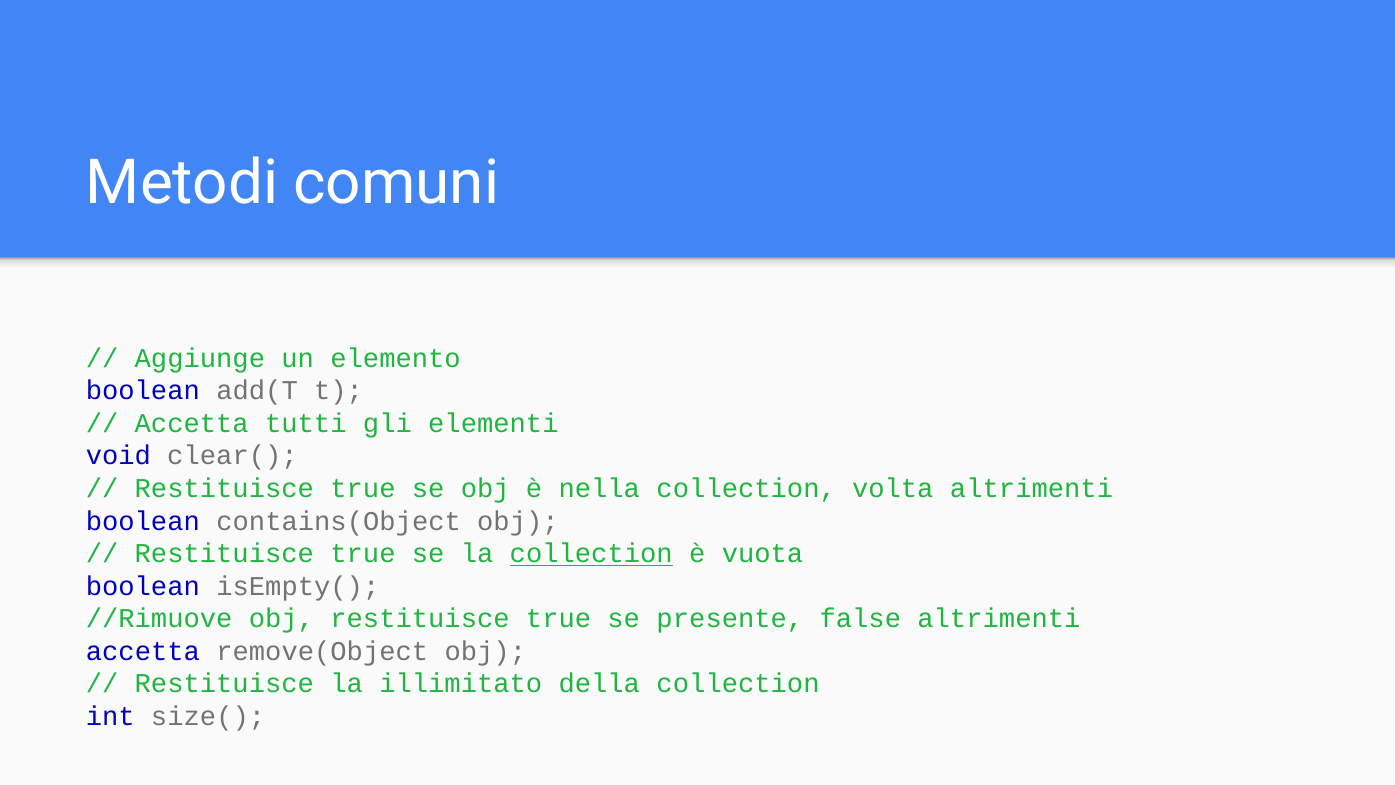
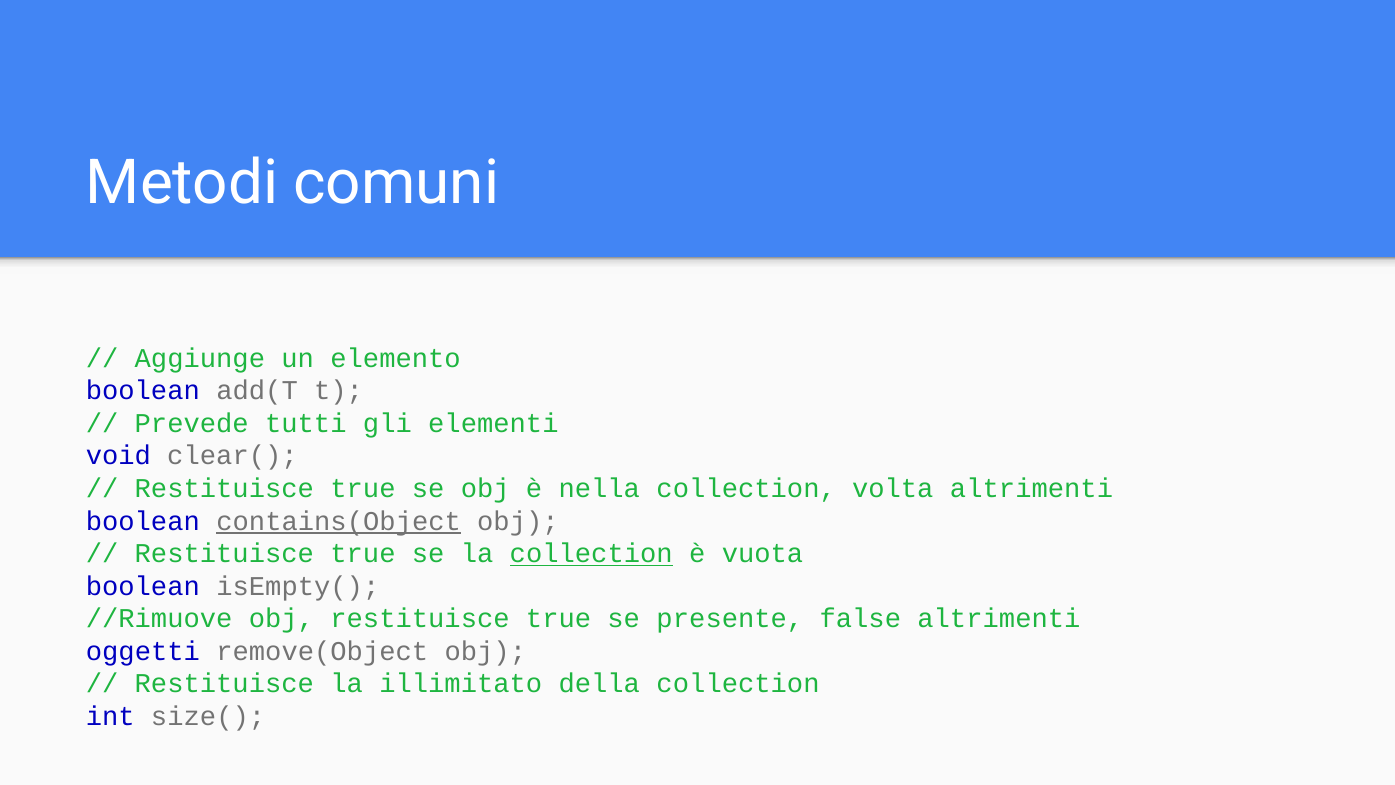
Accetta at (192, 423): Accetta -> Prevede
contains(Object underline: none -> present
accetta at (143, 651): accetta -> oggetti
